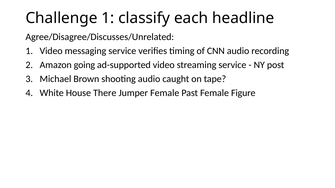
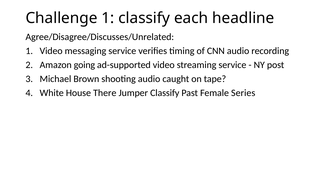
Jumper Female: Female -> Classify
Figure: Figure -> Series
